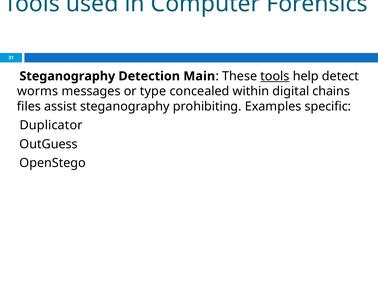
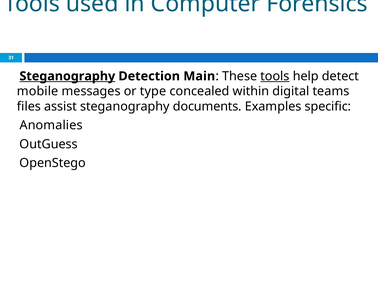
Steganography at (67, 76) underline: none -> present
worms: worms -> mobile
chains: chains -> teams
prohibiting: prohibiting -> documents
Duplicator: Duplicator -> Anomalies
